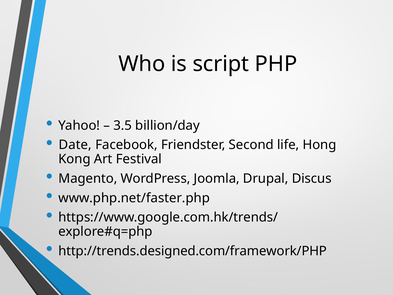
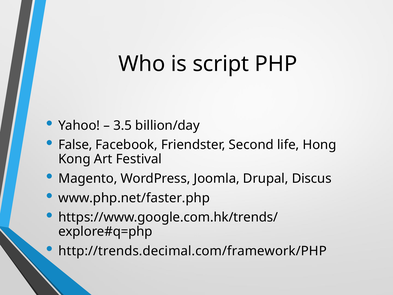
Date: Date -> False
http://trends.designed.com/framework/PHP: http://trends.designed.com/framework/PHP -> http://trends.decimal.com/framework/PHP
